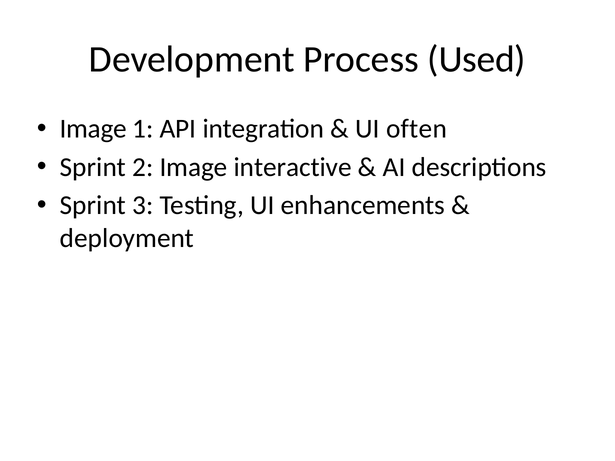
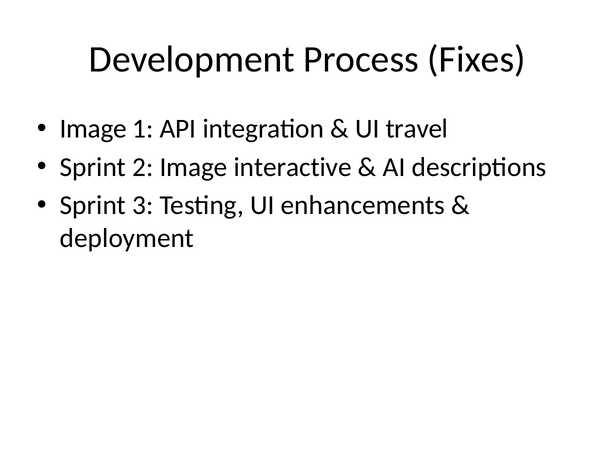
Used: Used -> Fixes
often: often -> travel
